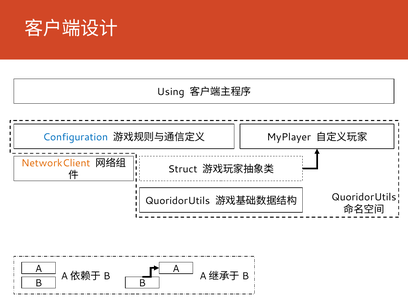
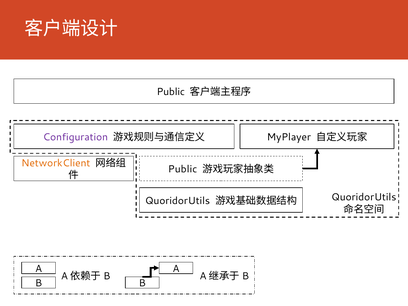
Using at (171, 92): Using -> Public
Configuration colour: blue -> purple
Struct at (183, 169): Struct -> Public
